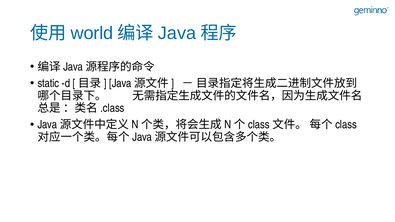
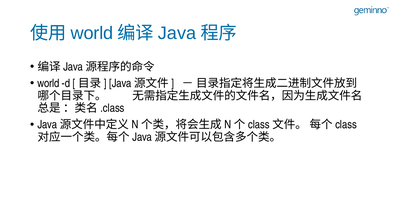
static at (48, 83): static -> world
